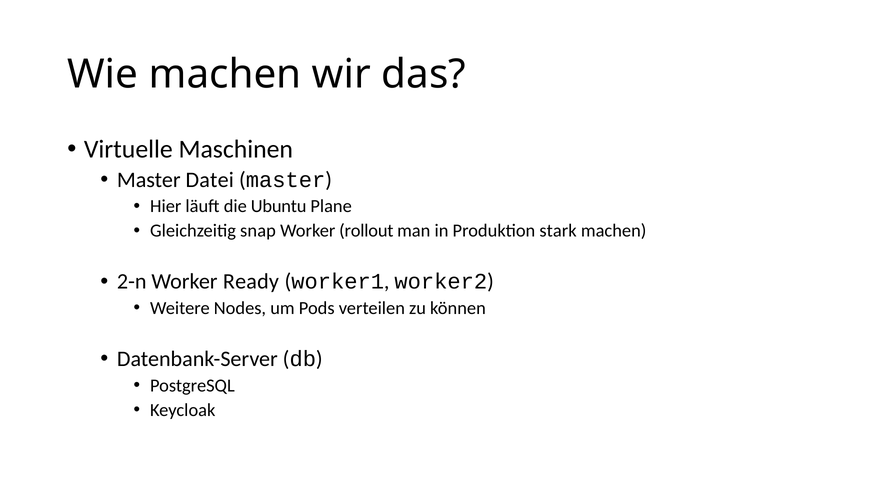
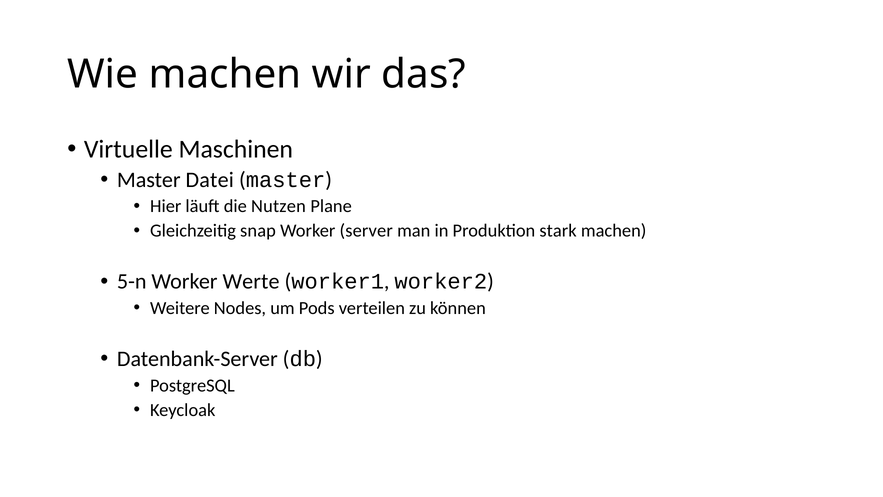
Ubuntu: Ubuntu -> Nutzen
rollout: rollout -> server
2-n: 2-n -> 5-n
Ready: Ready -> Werte
